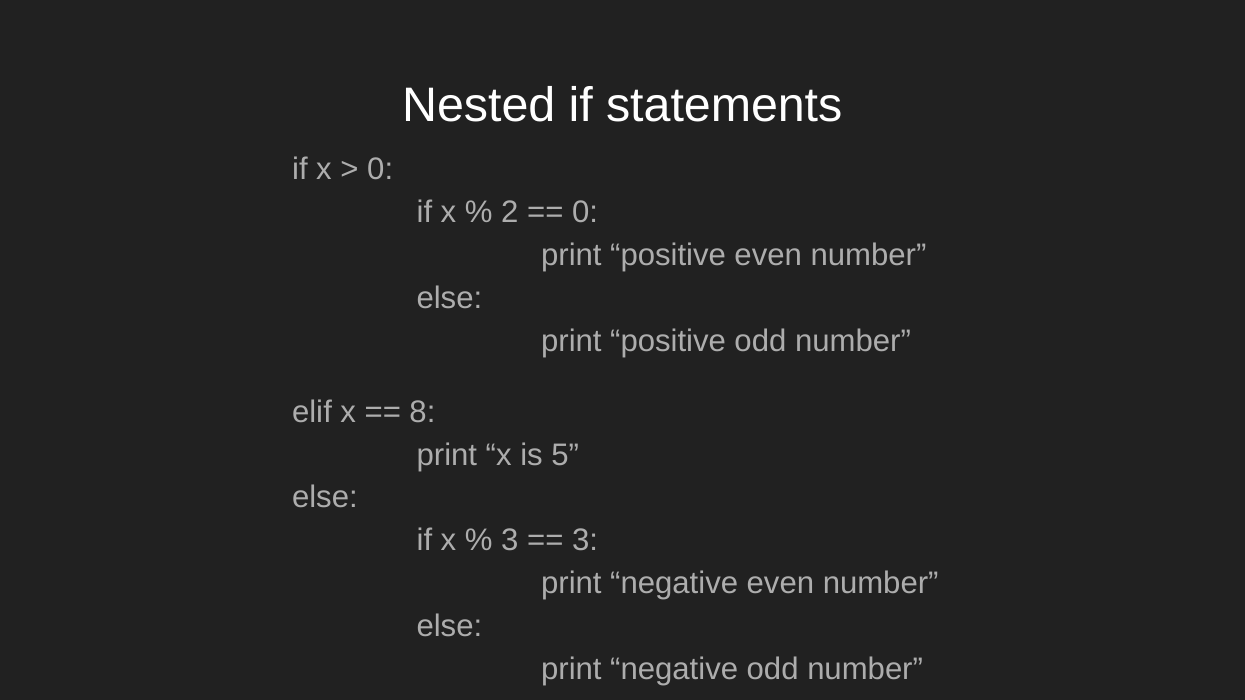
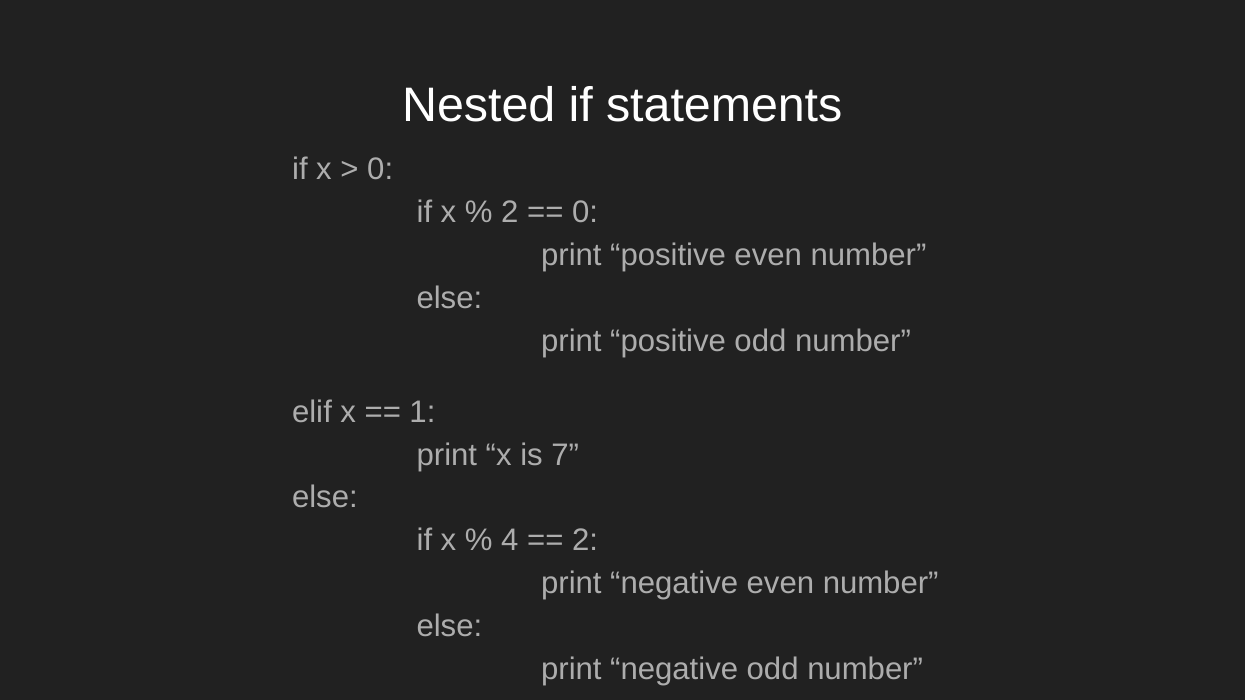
8: 8 -> 1
5: 5 -> 7
3 at (510, 541): 3 -> 4
3 at (585, 541): 3 -> 2
